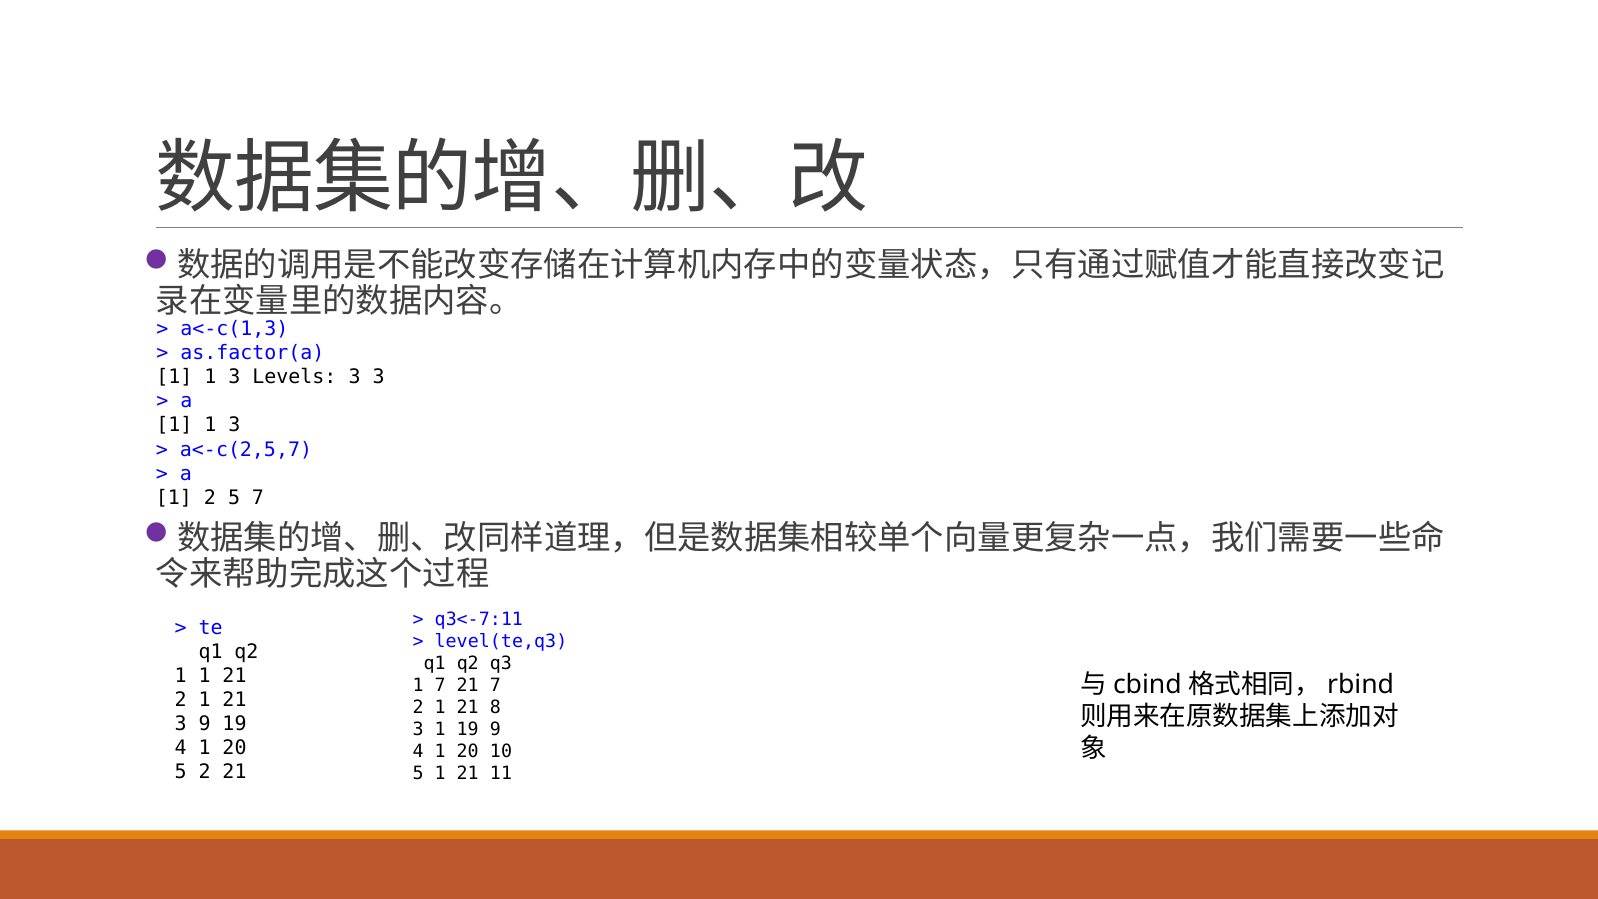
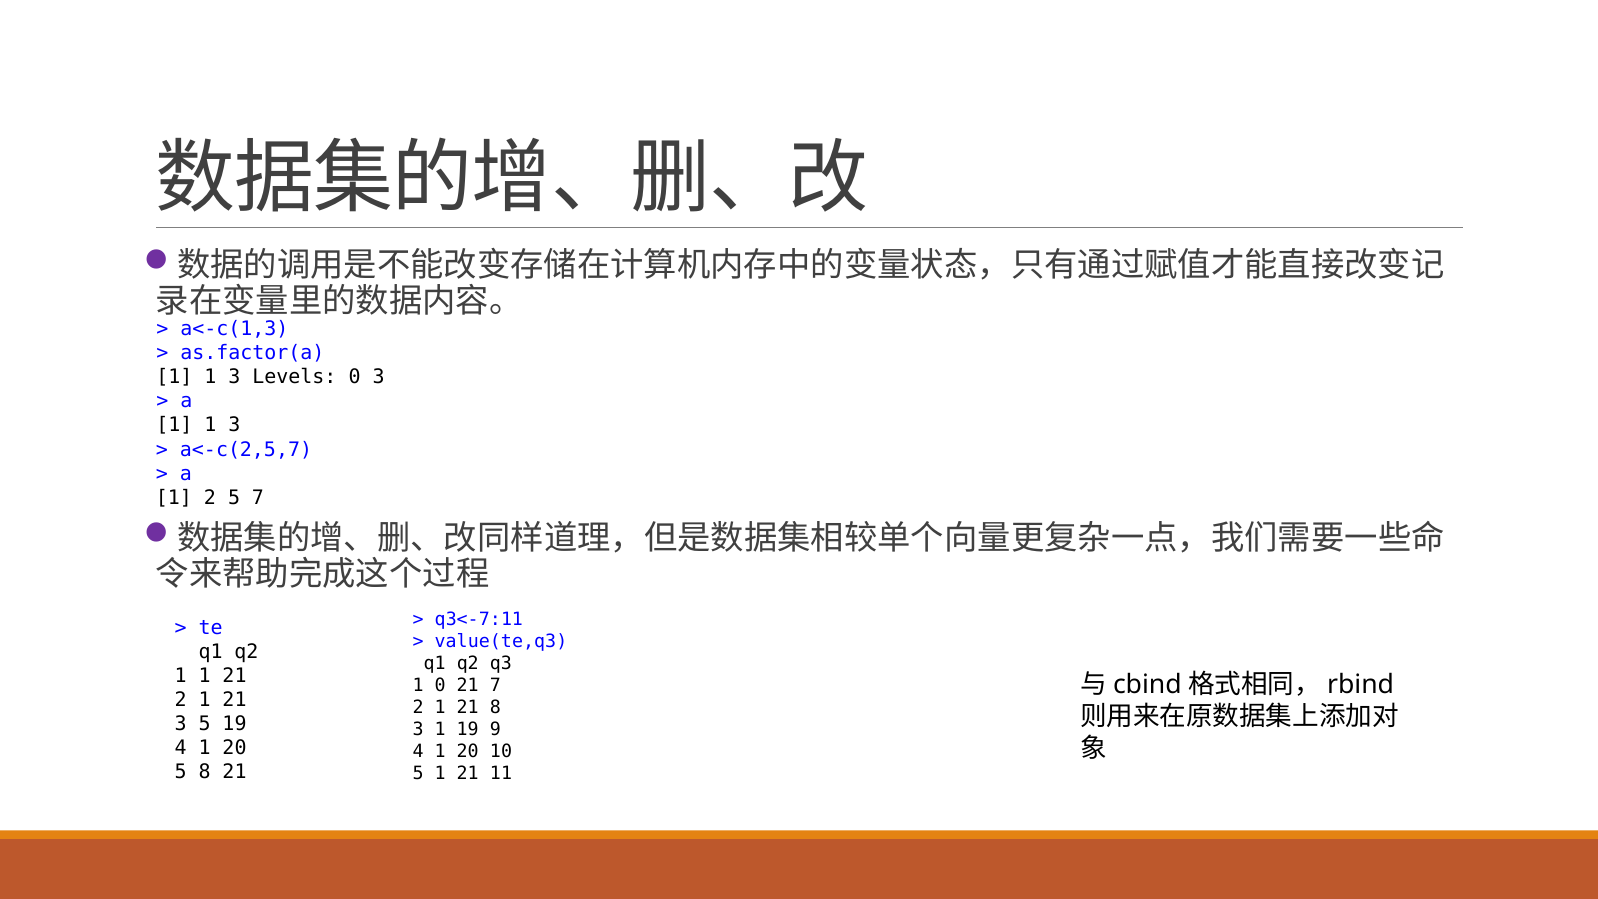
Levels 3: 3 -> 0
level(te,q3: level(te,q3 -> value(te,q3
1 7: 7 -> 0
3 9: 9 -> 5
5 2: 2 -> 8
